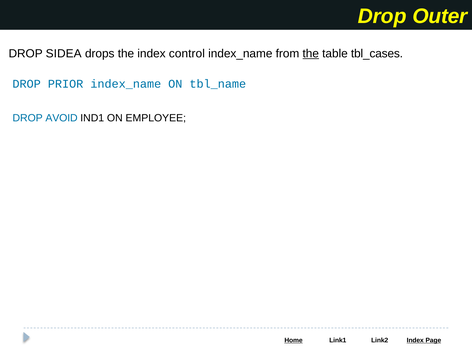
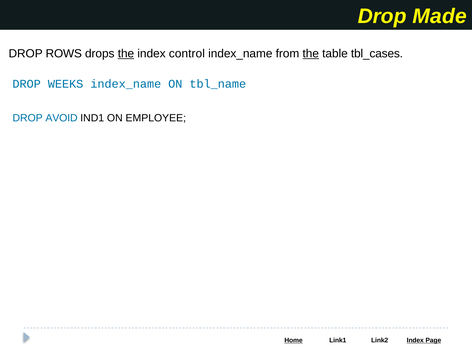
Outer: Outer -> Made
SIDEA: SIDEA -> ROWS
the at (126, 53) underline: none -> present
PRIOR: PRIOR -> WEEKS
